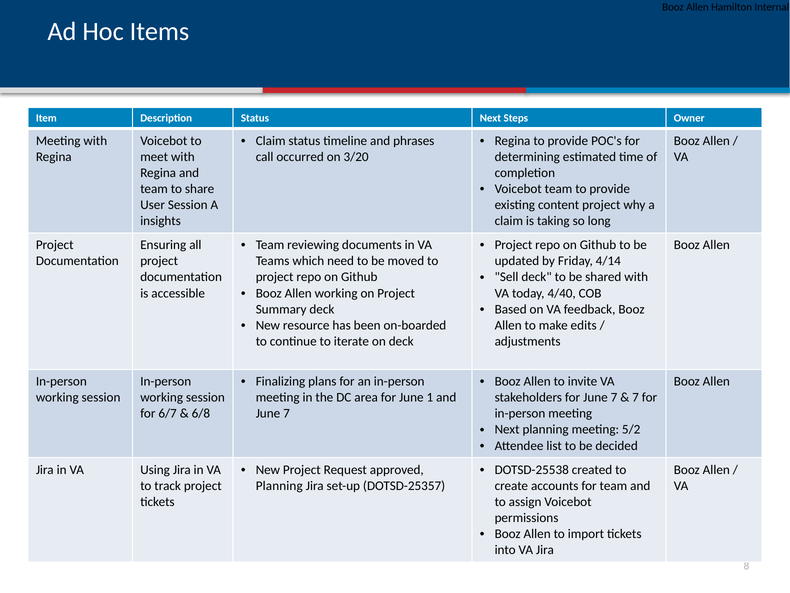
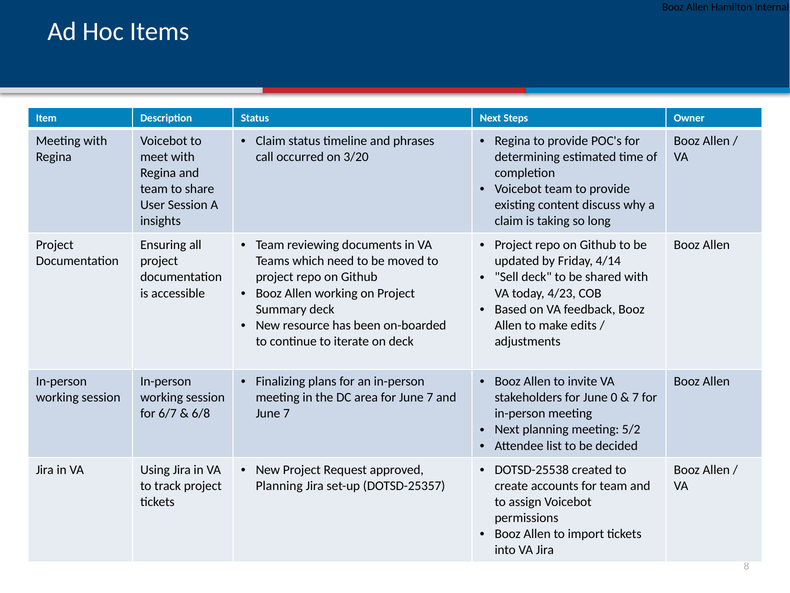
content project: project -> discuss
4/40: 4/40 -> 4/23
for June 1: 1 -> 7
for June 7: 7 -> 0
